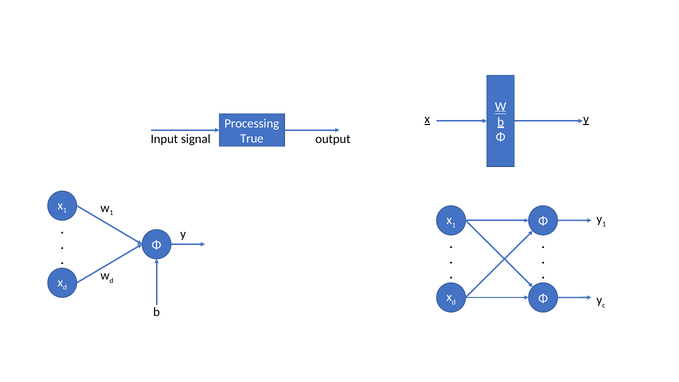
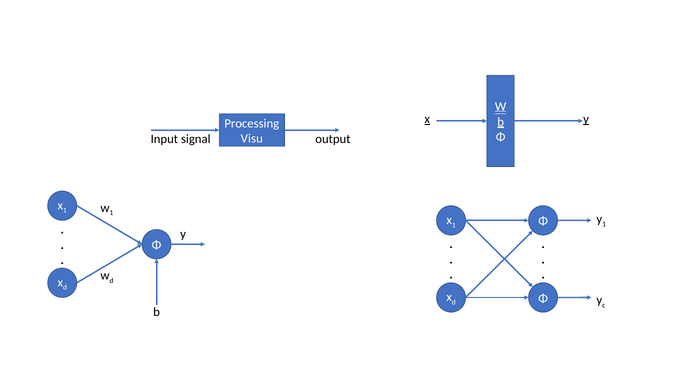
True: True -> Visu
